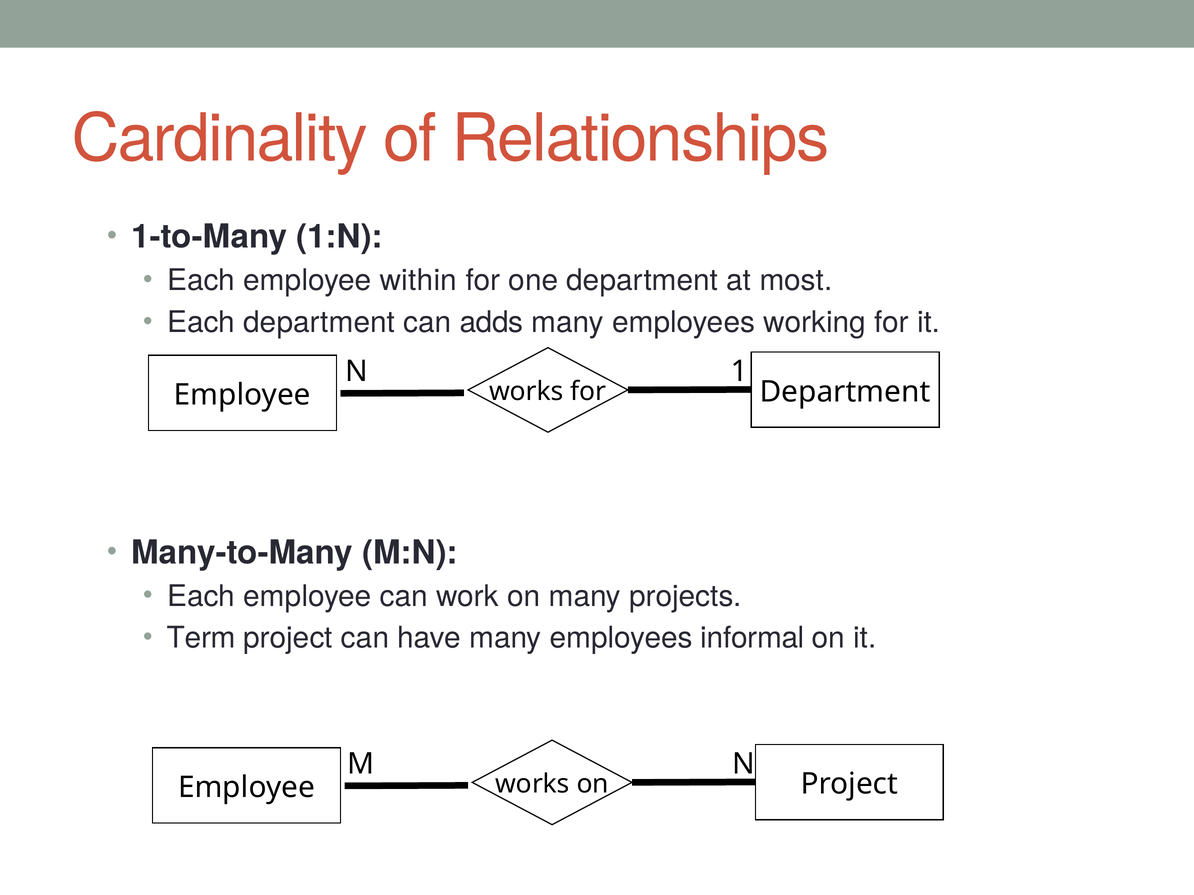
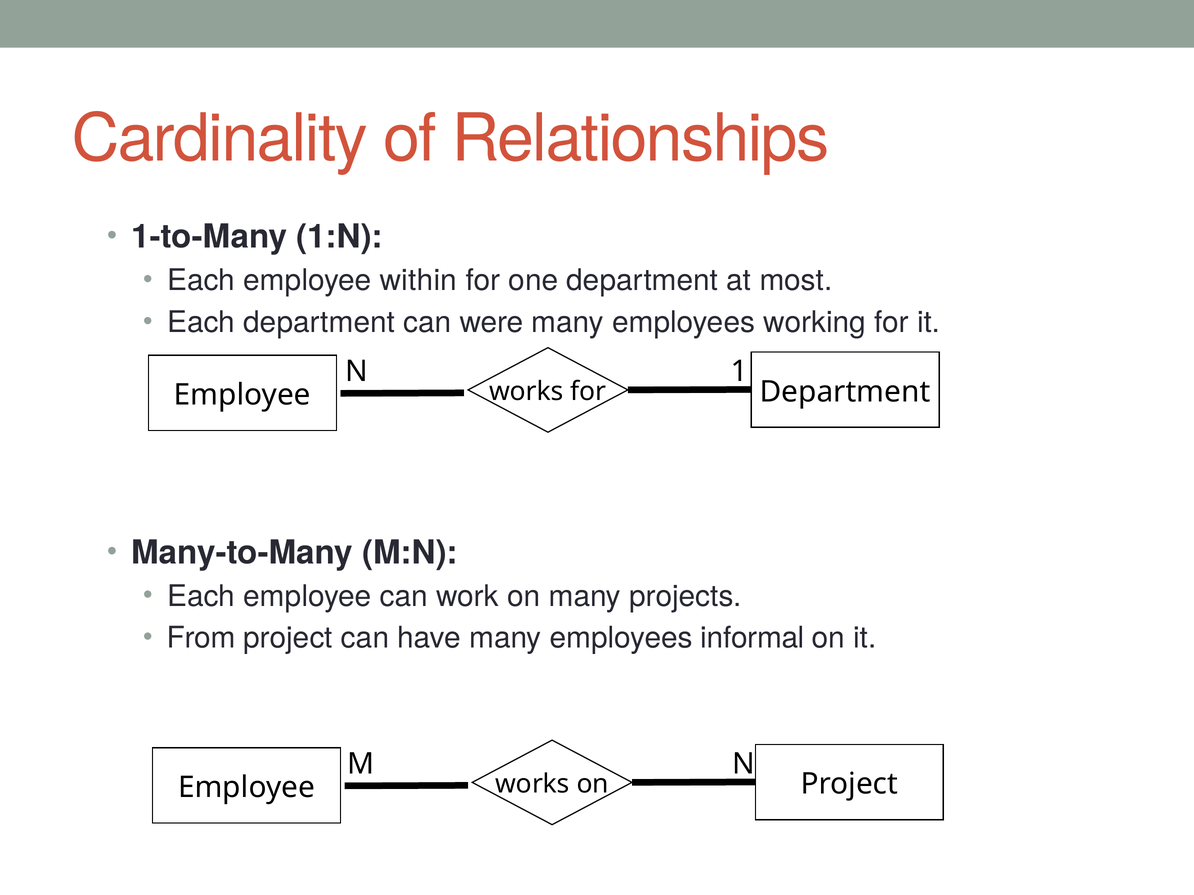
adds: adds -> were
Term: Term -> From
